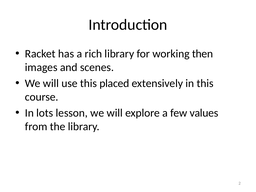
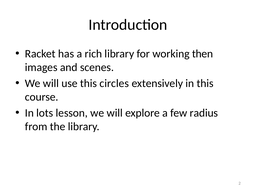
placed: placed -> circles
values: values -> radius
